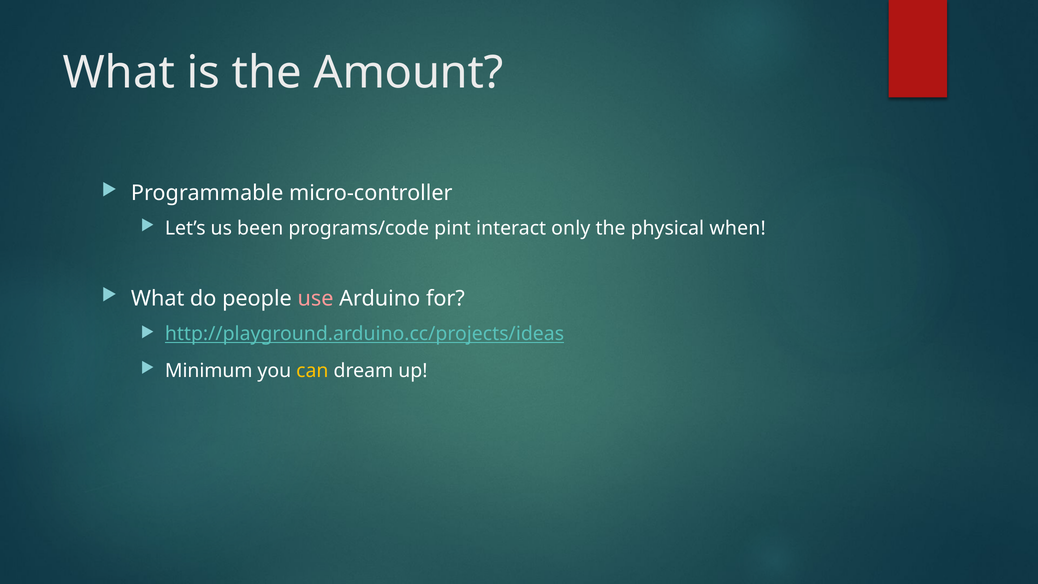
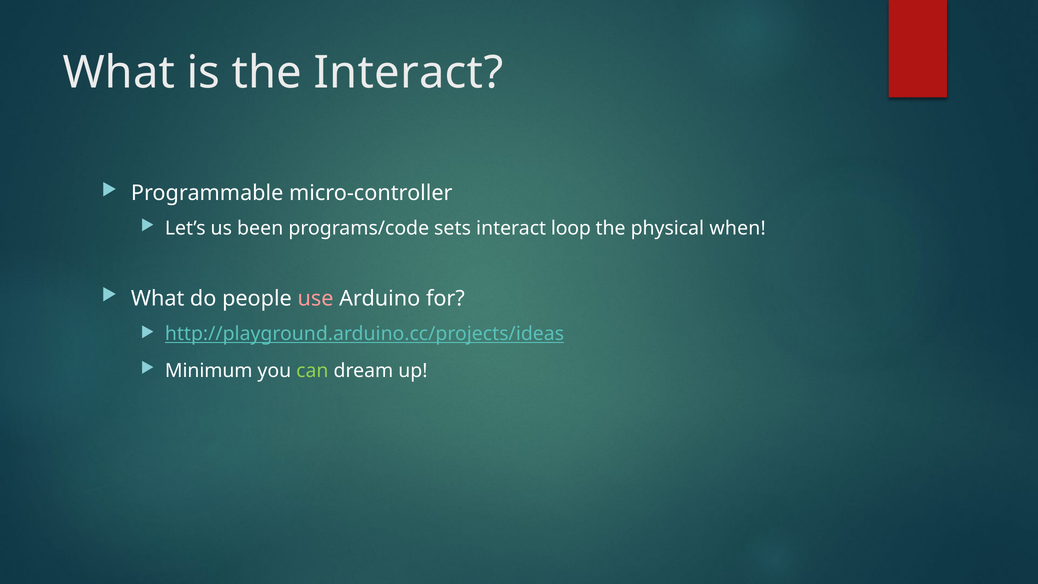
the Amount: Amount -> Interact
pint: pint -> sets
only: only -> loop
can colour: yellow -> light green
